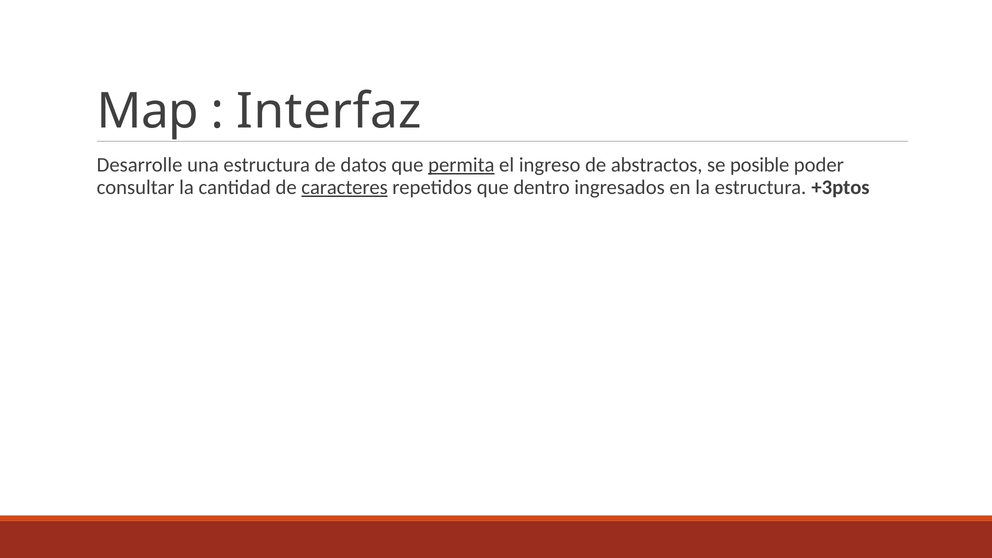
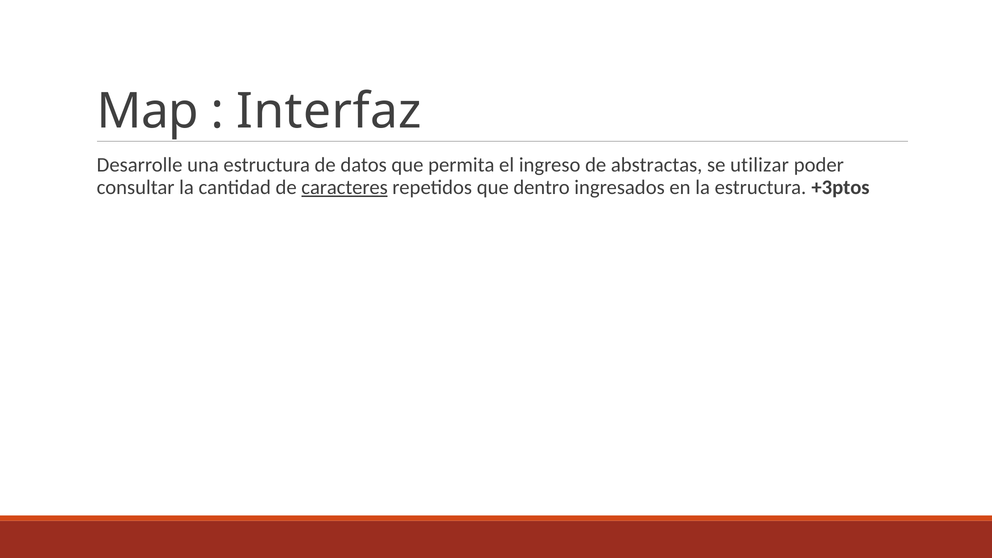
permita underline: present -> none
abstractos: abstractos -> abstractas
posible: posible -> utilizar
